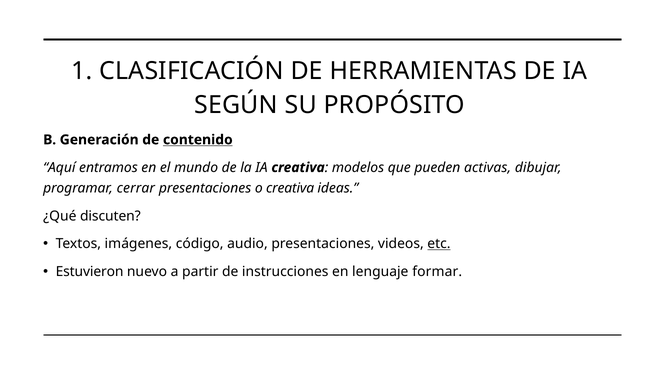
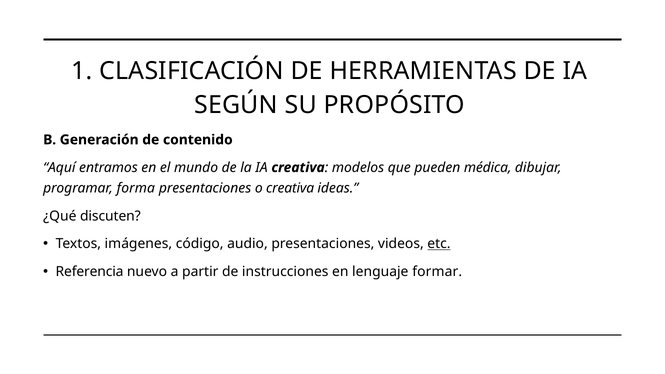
contenido underline: present -> none
activas: activas -> médica
cerrar: cerrar -> forma
Estuvieron: Estuvieron -> Referencia
